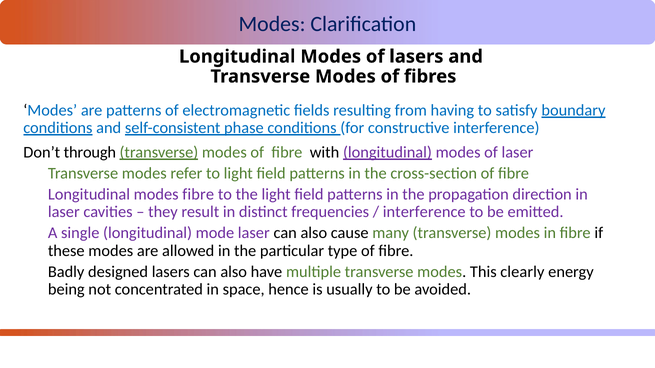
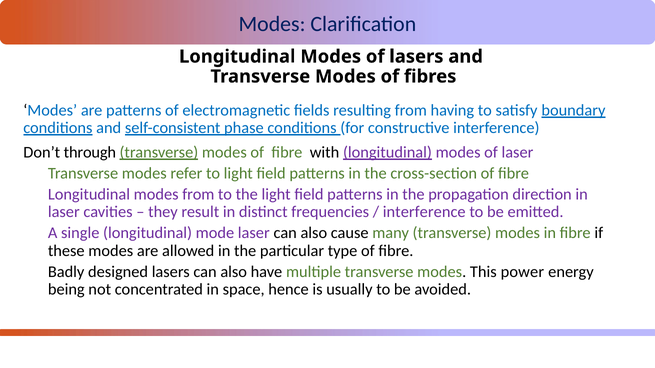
modes fibre: fibre -> from
clearly: clearly -> power
